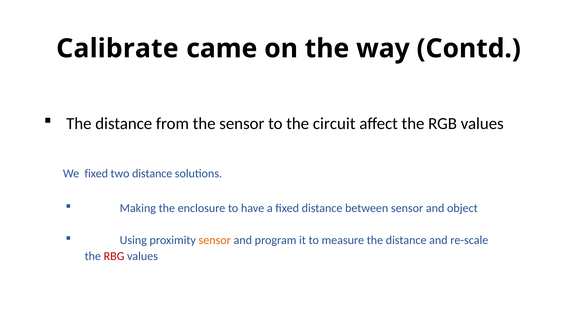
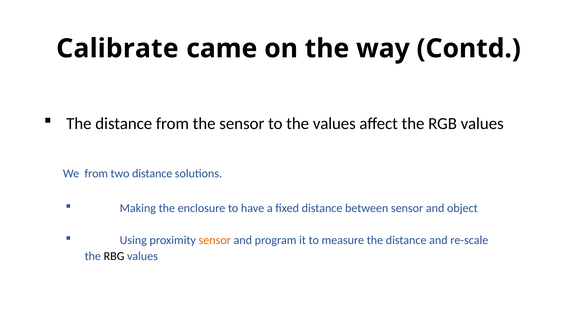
the circuit: circuit -> values
We fixed: fixed -> from
RBG colour: red -> black
